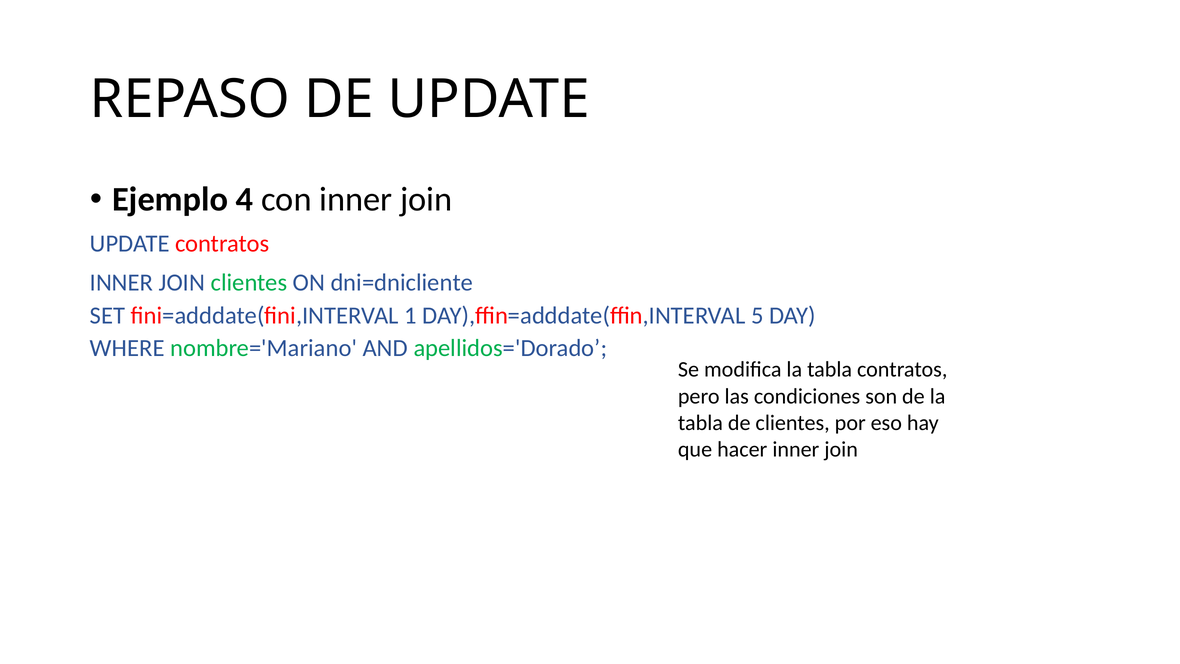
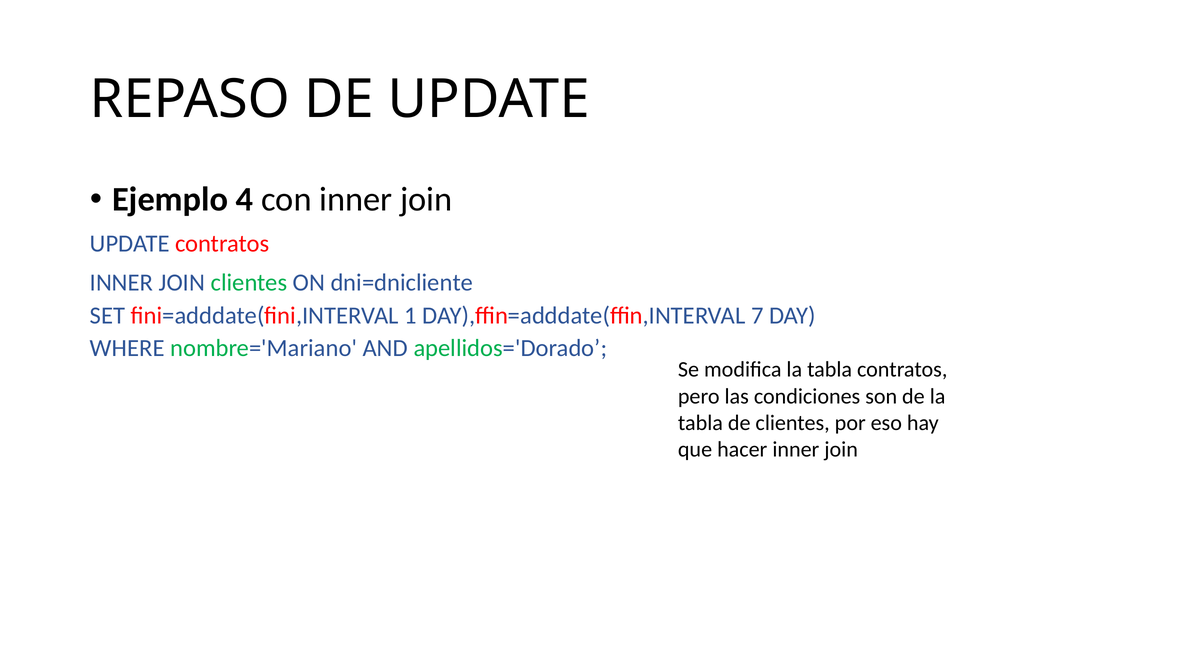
5: 5 -> 7
